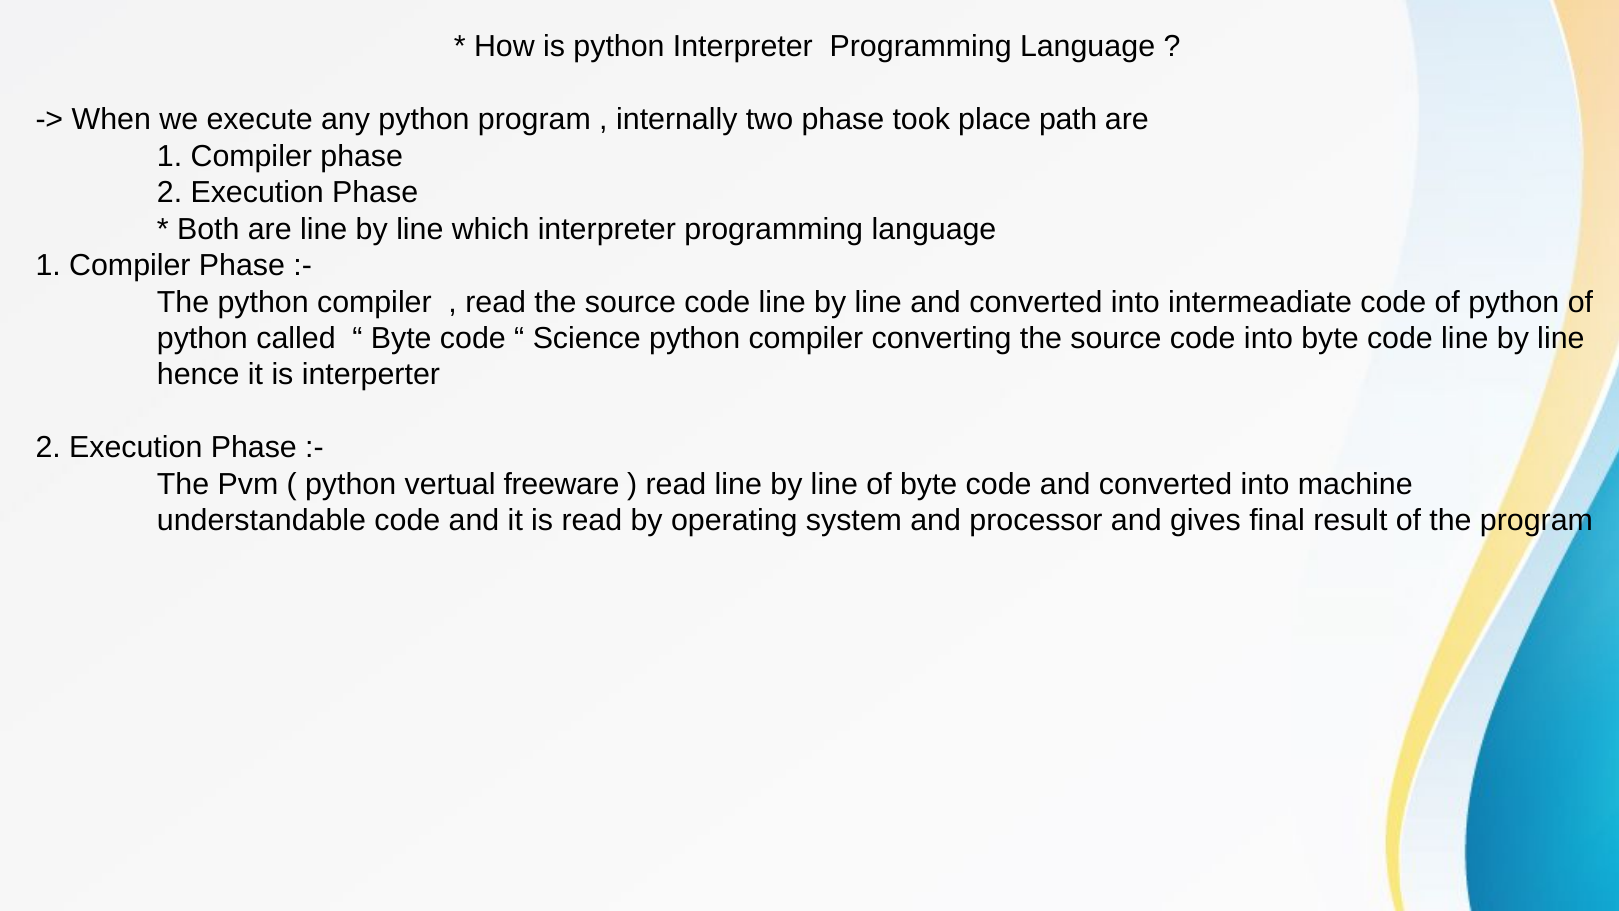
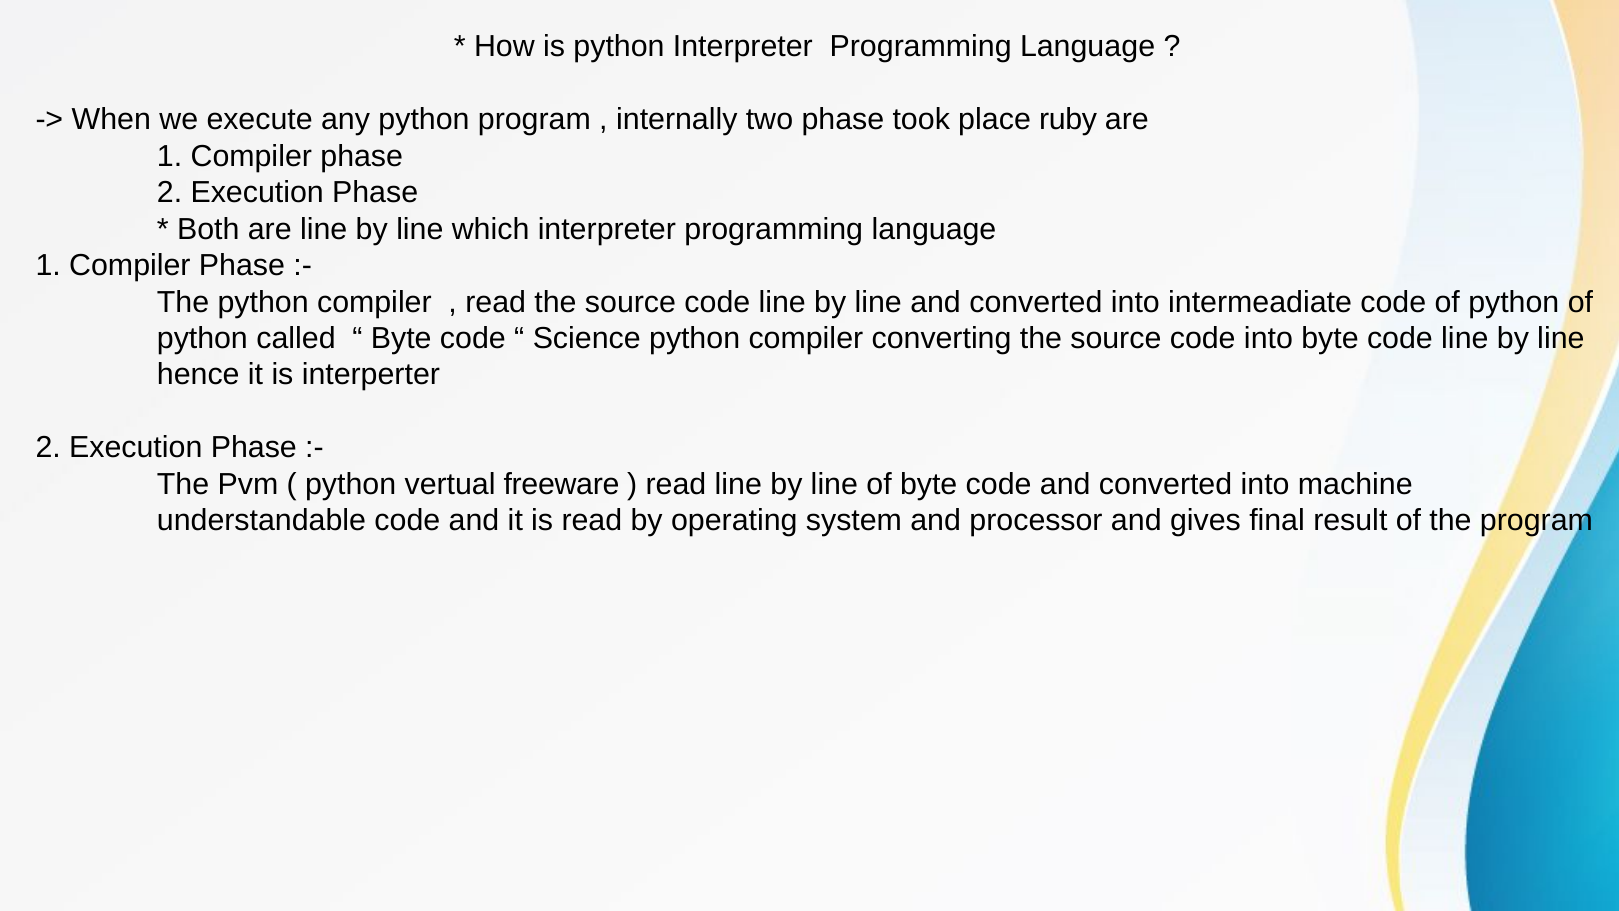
path: path -> ruby
